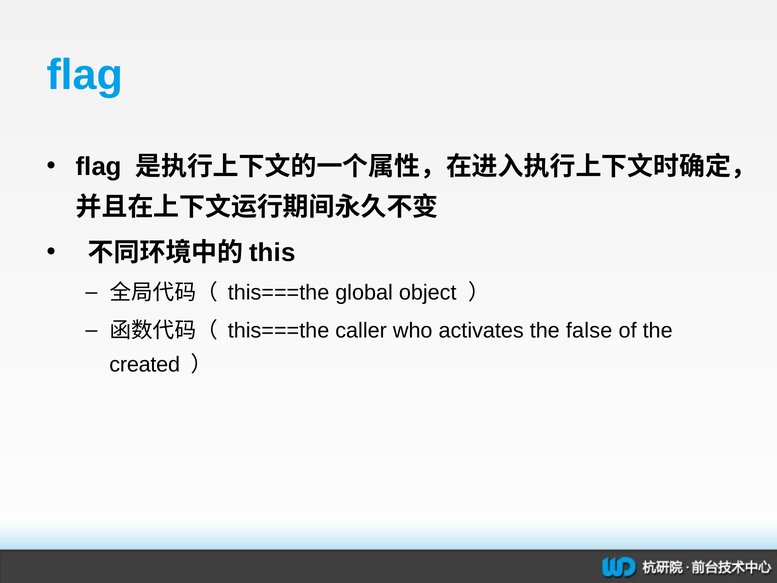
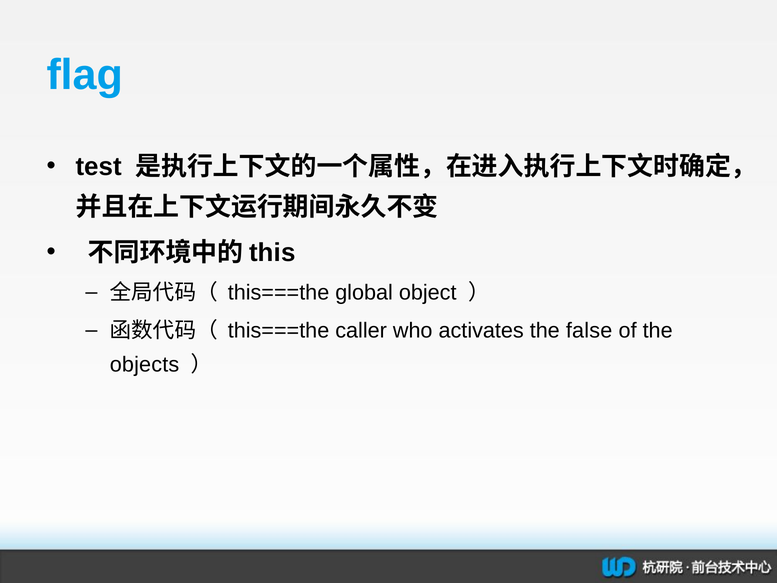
flag at (99, 167): flag -> test
created: created -> objects
